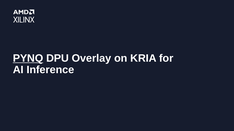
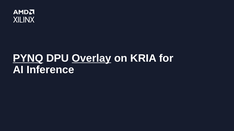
Overlay underline: none -> present
